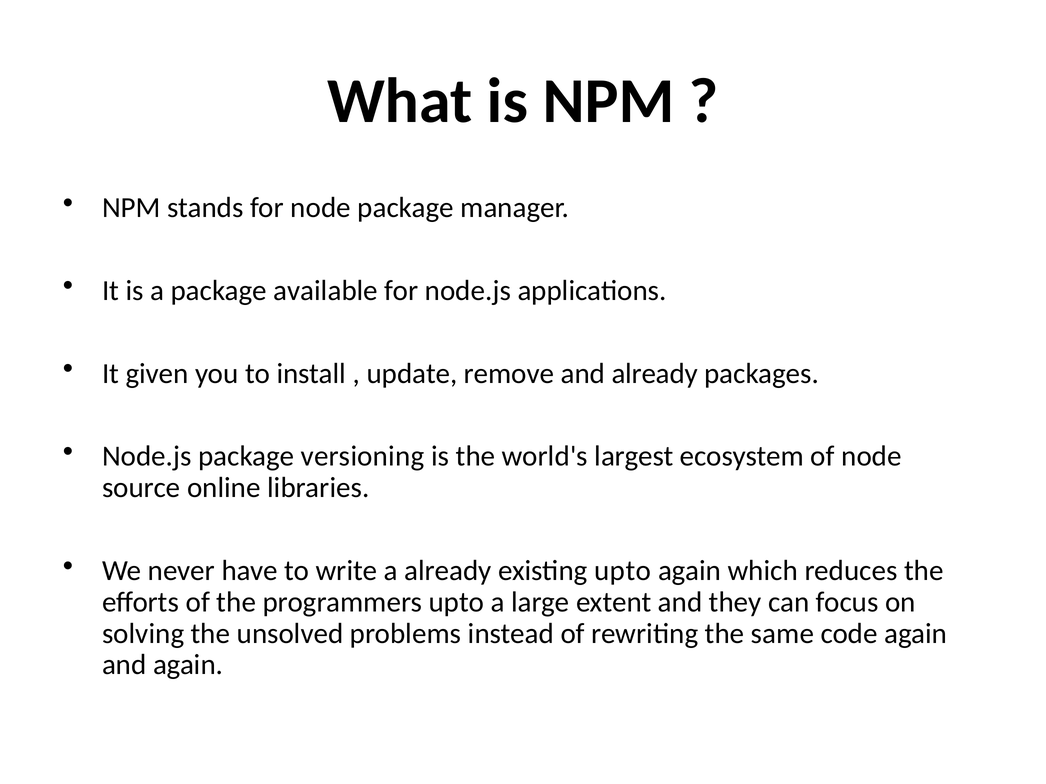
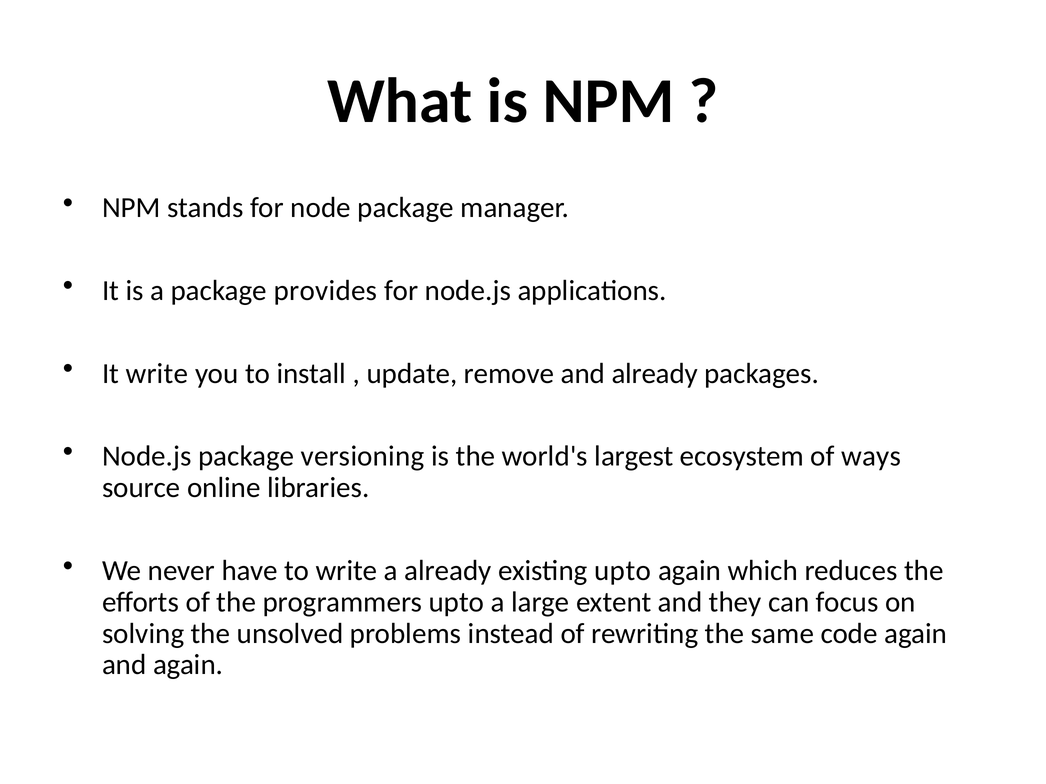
available: available -> provides
It given: given -> write
of node: node -> ways
